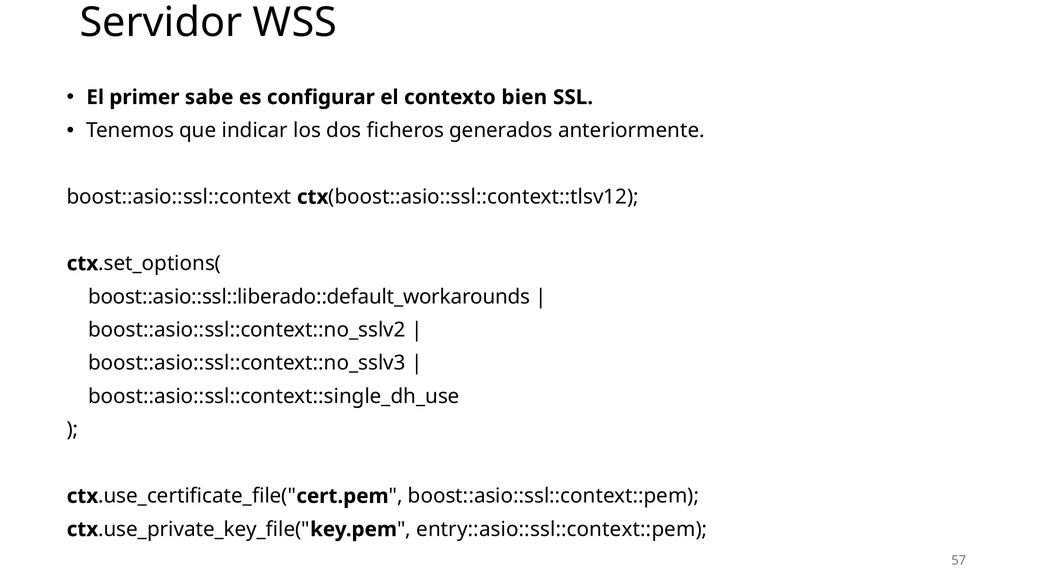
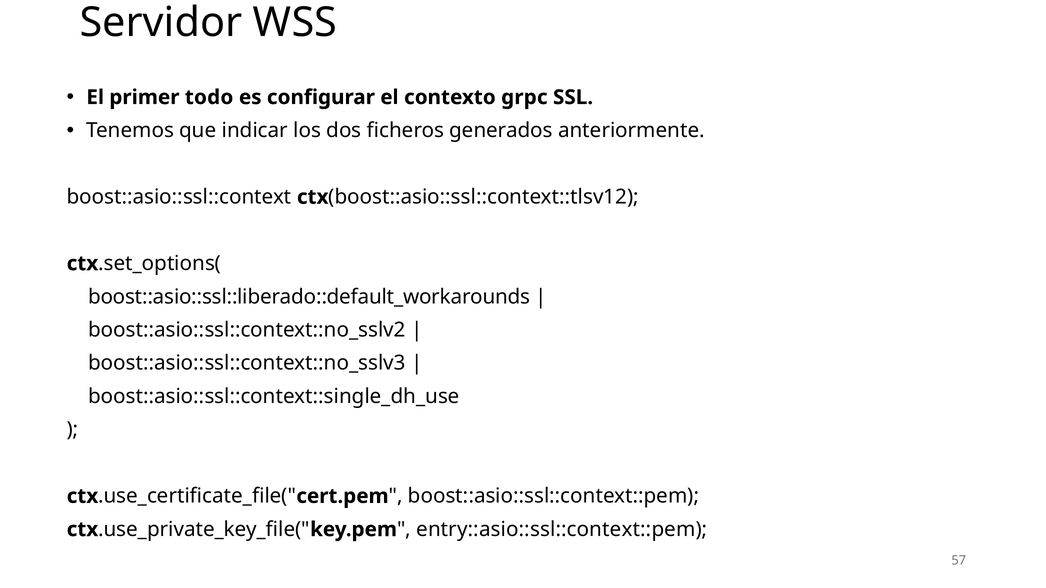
sabe: sabe -> todo
bien: bien -> grpc
